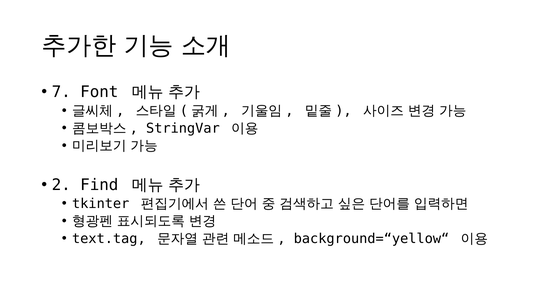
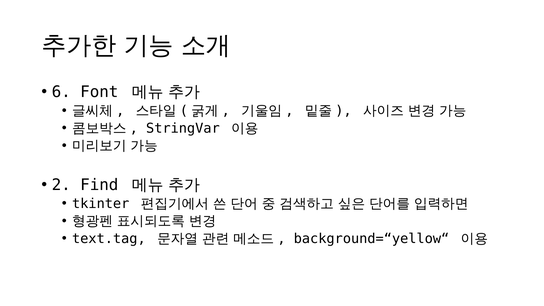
7: 7 -> 6
